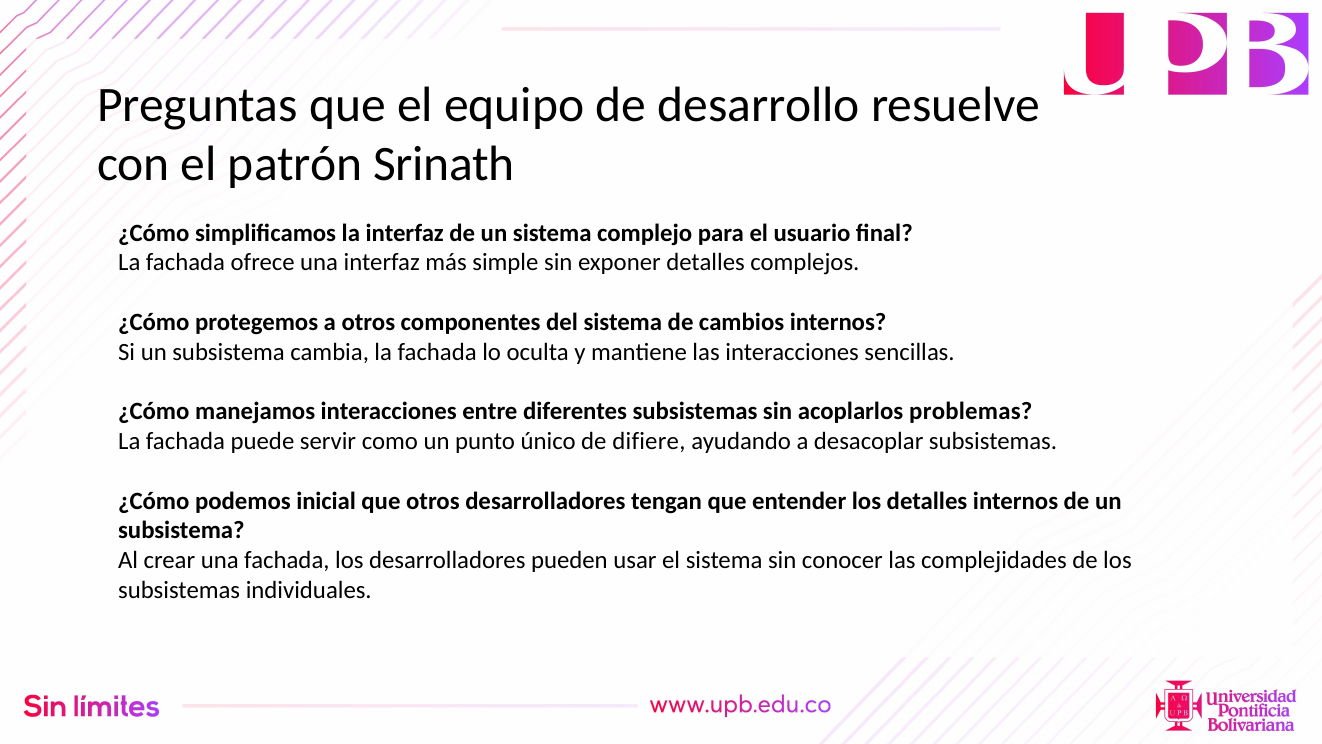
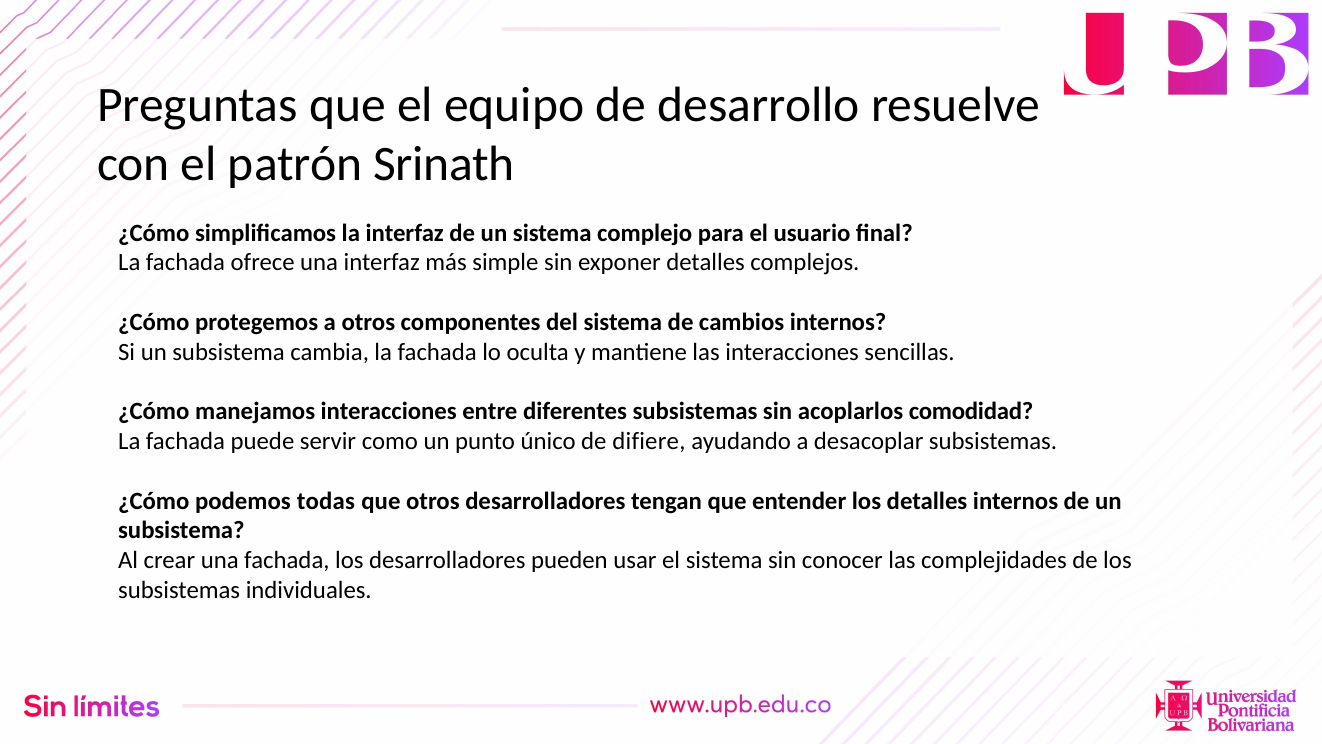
problemas: problemas -> comodidad
inicial: inicial -> todas
